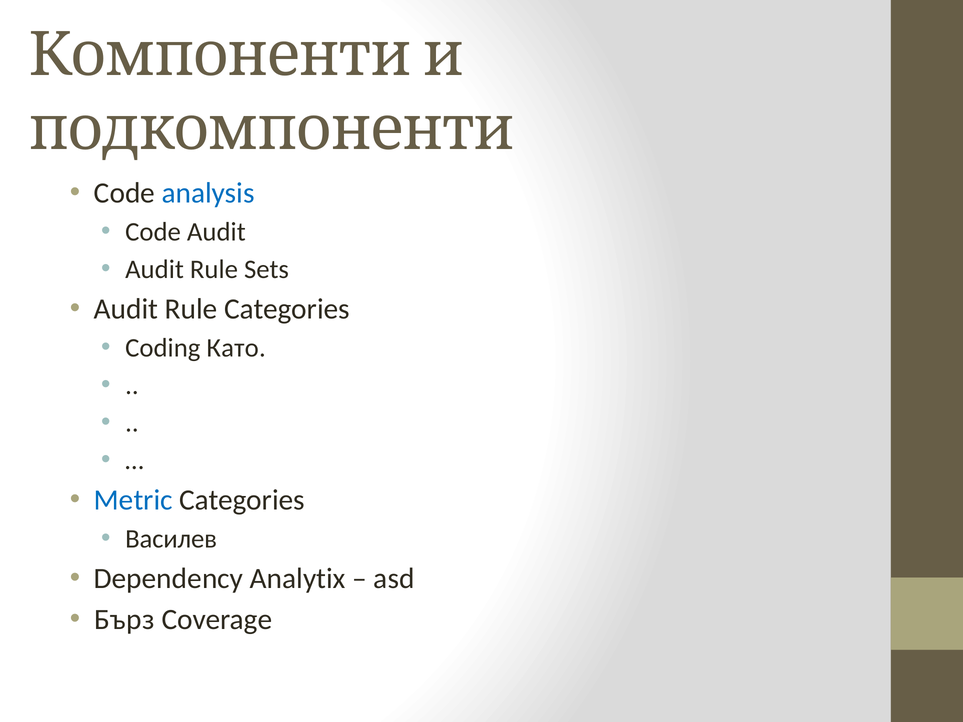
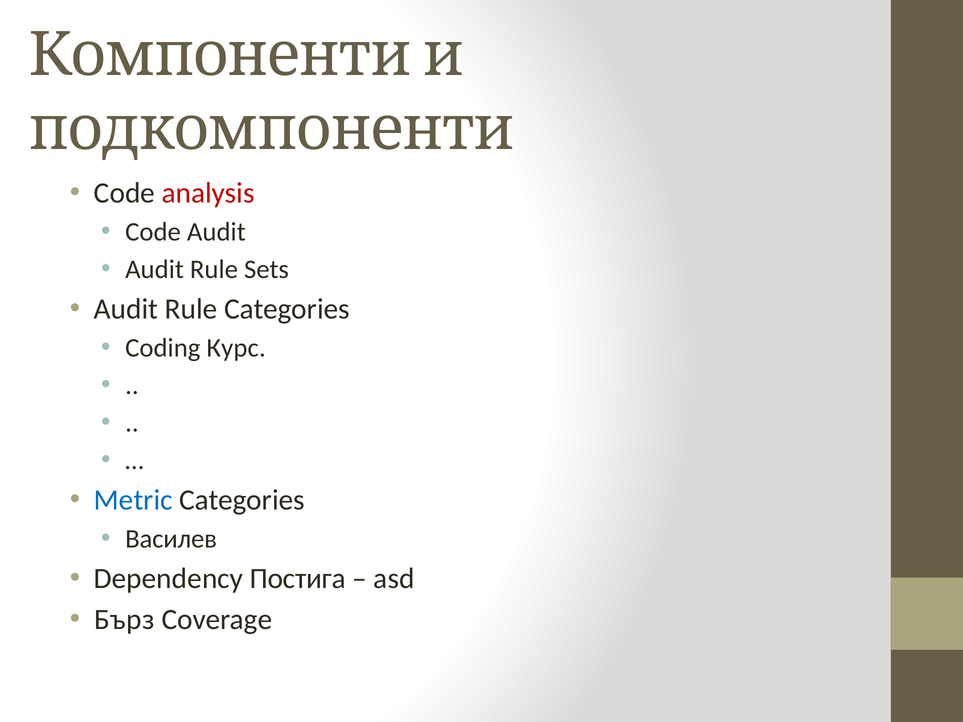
analysis colour: blue -> red
Като: Като -> Курс
Analytix: Analytix -> Постига
